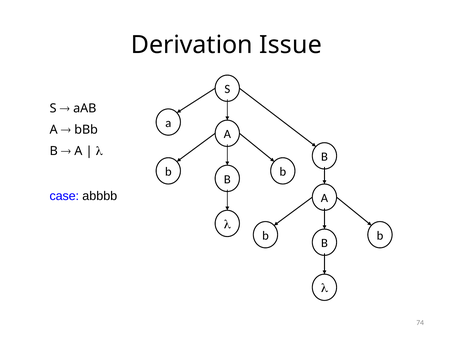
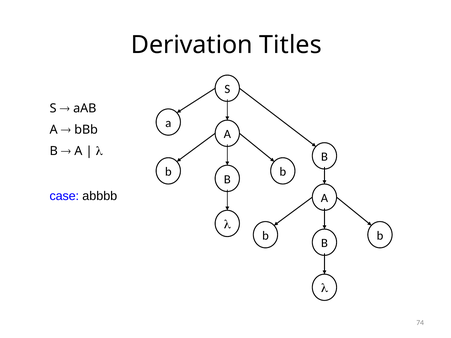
Issue: Issue -> Titles
